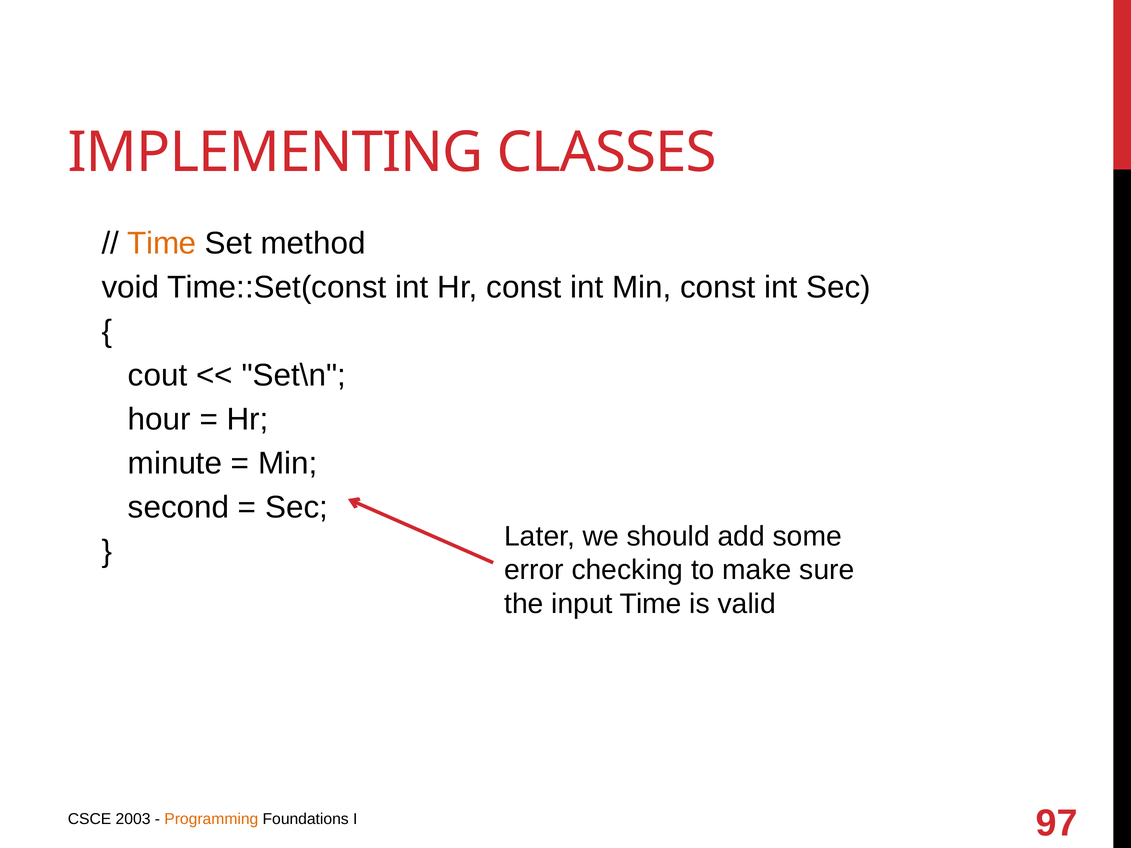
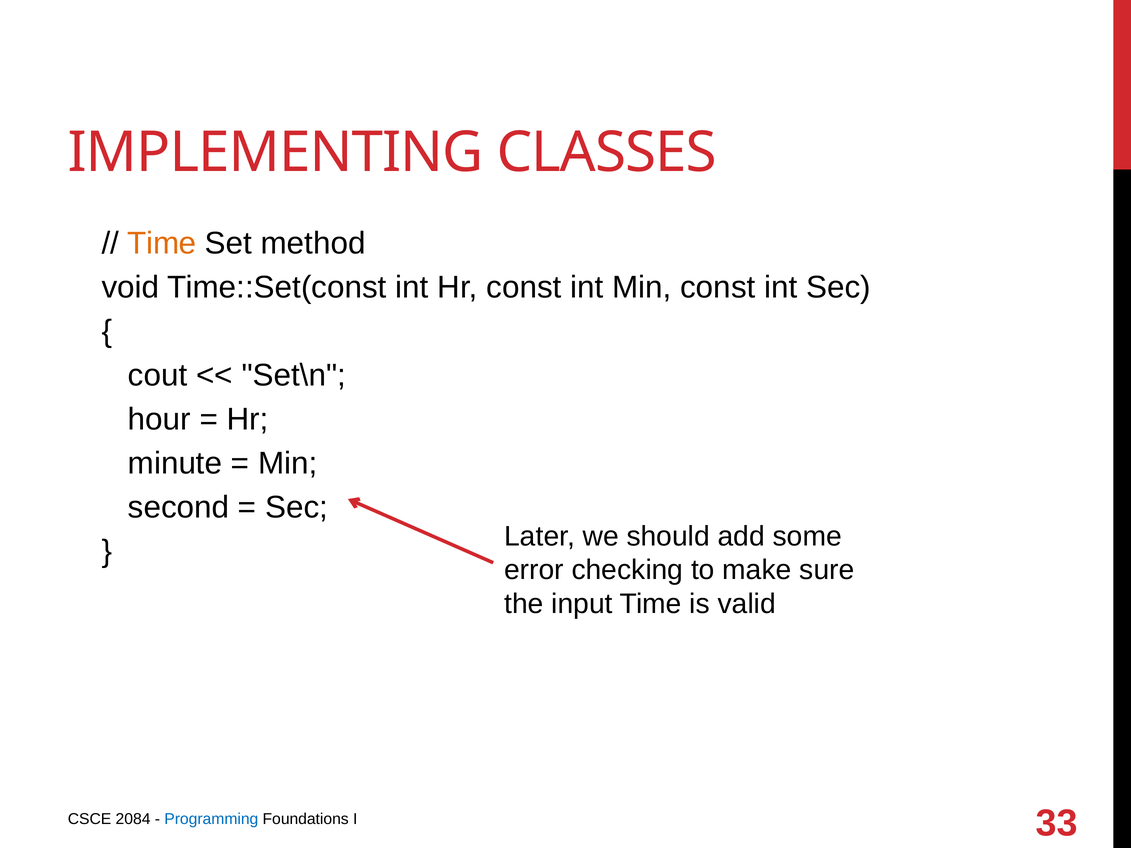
2003: 2003 -> 2084
Programming colour: orange -> blue
97: 97 -> 33
